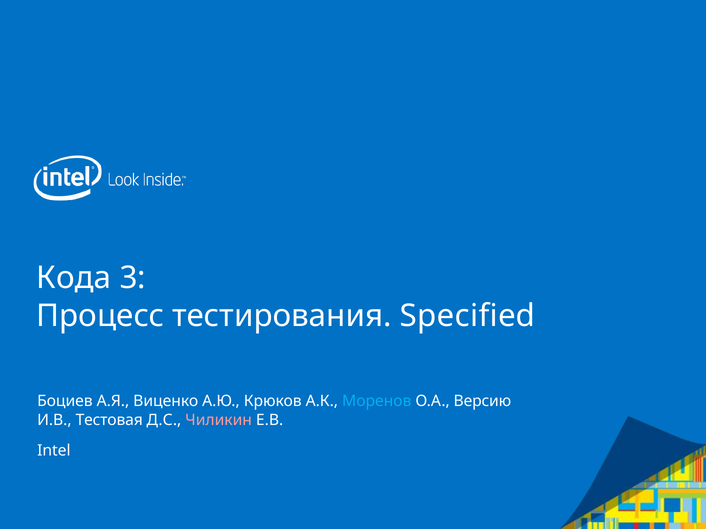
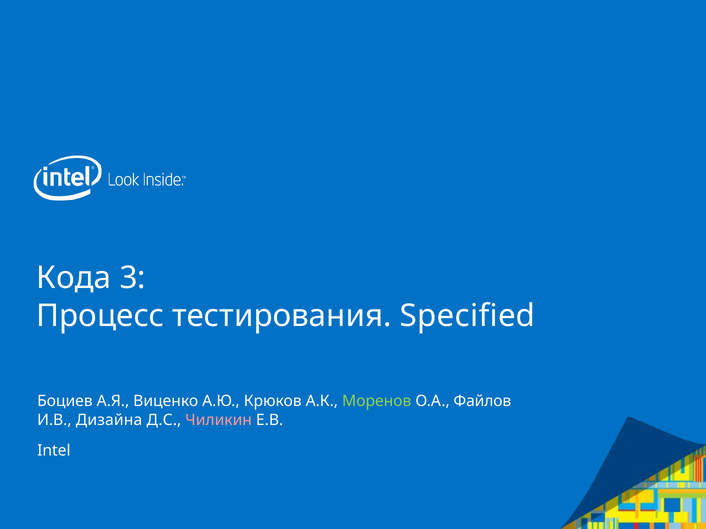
Моренов colour: light blue -> light green
Версию: Версию -> Файлов
Тестовая: Тестовая -> Дизайна
